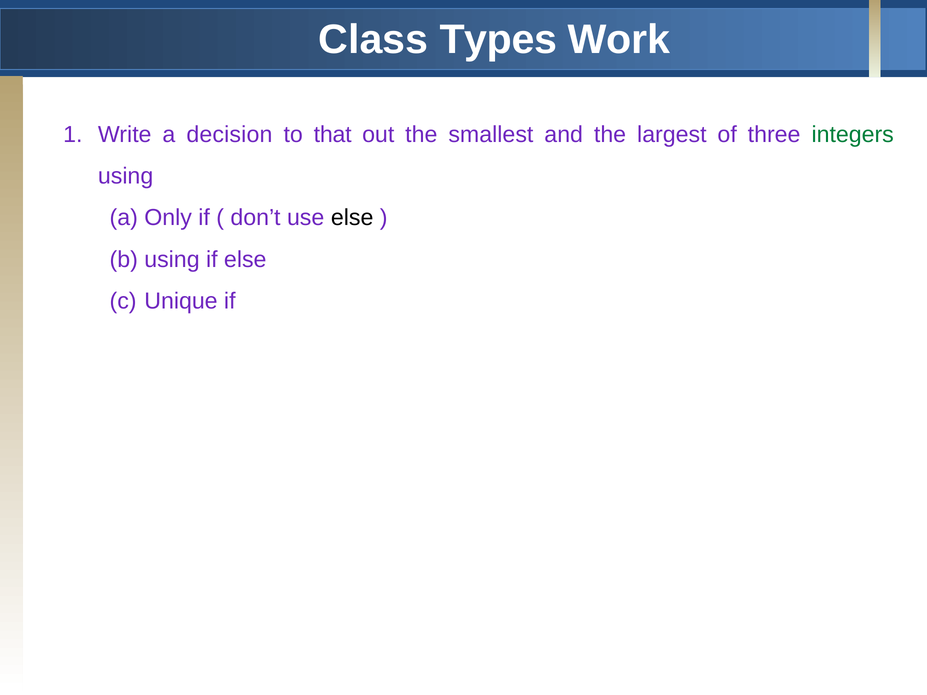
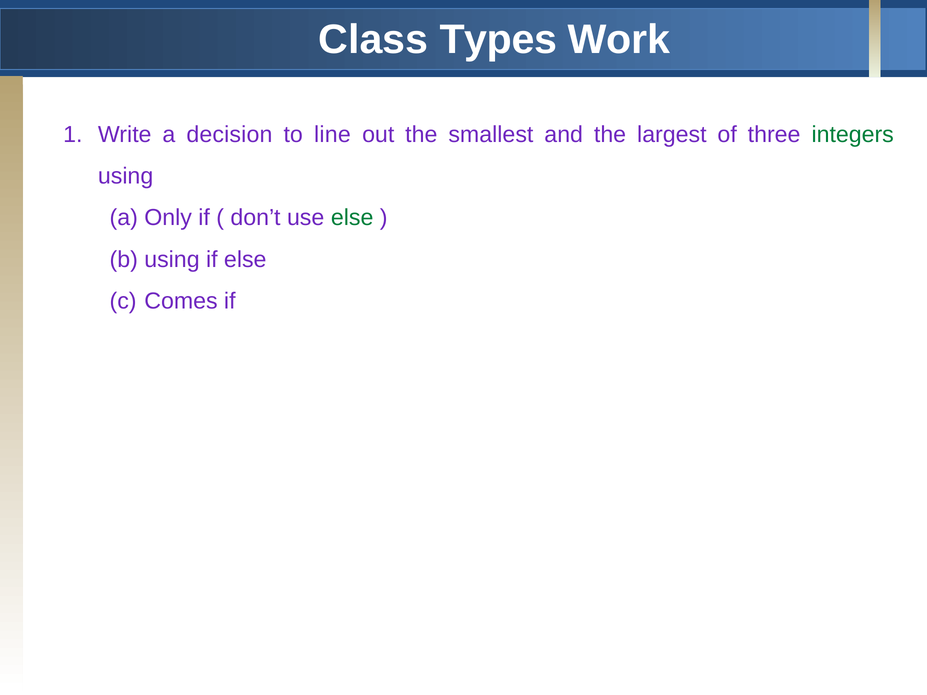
that: that -> line
else at (352, 218) colour: black -> green
Unique: Unique -> Comes
